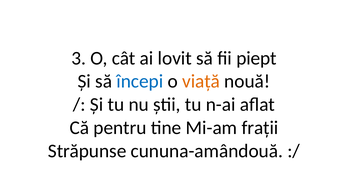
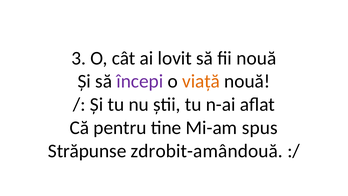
fii piept: piept -> nouă
începi colour: blue -> purple
frații: frații -> spus
cununa-amândouă: cununa-amândouă -> zdrobit-amândouă
